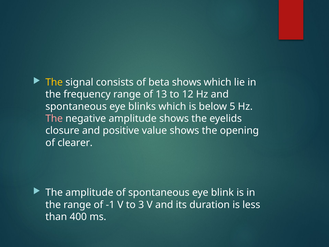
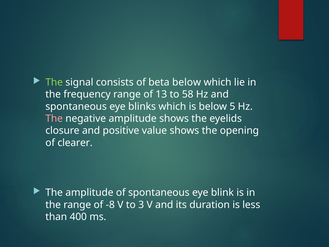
The at (54, 82) colour: yellow -> light green
beta shows: shows -> below
12: 12 -> 58
-1: -1 -> -8
